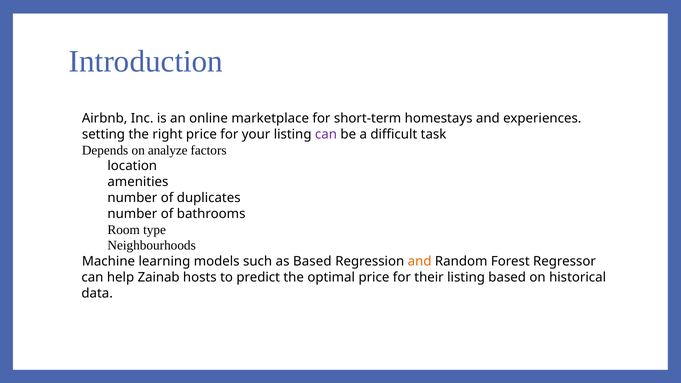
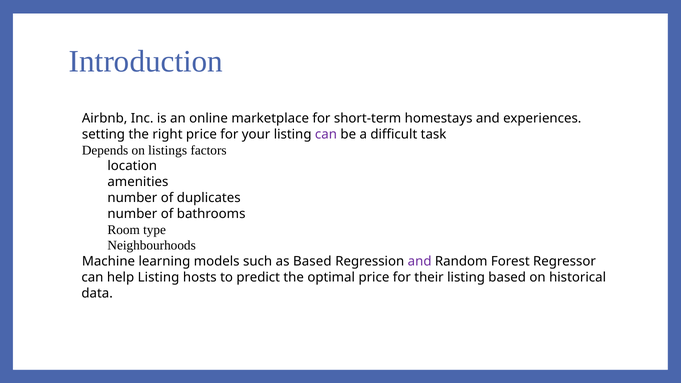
analyze: analyze -> listings
and at (420, 262) colour: orange -> purple
help Zainab: Zainab -> Listing
